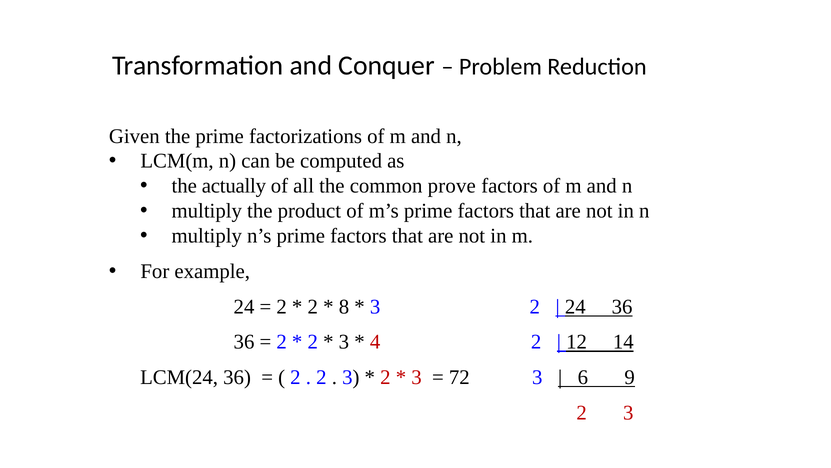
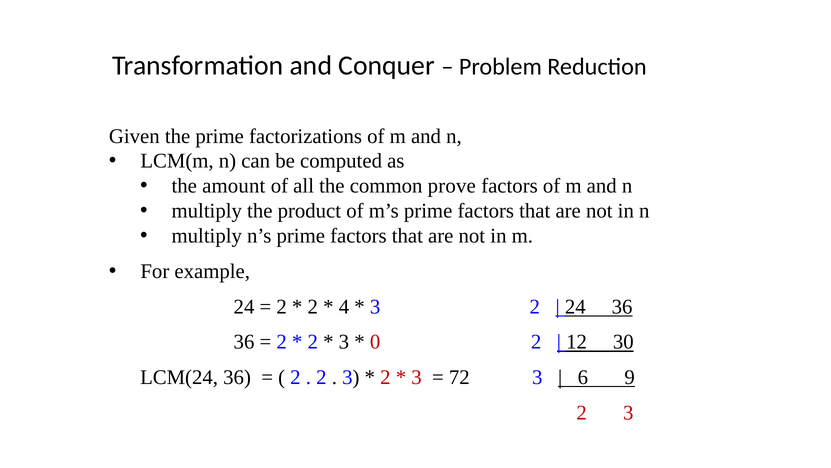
actually: actually -> amount
8: 8 -> 4
4: 4 -> 0
14: 14 -> 30
